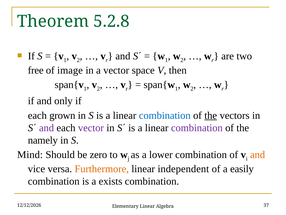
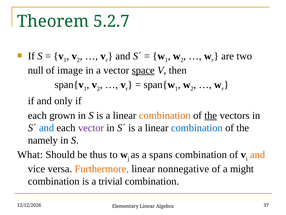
5.2.8: 5.2.8 -> 5.2.7
free: free -> null
space underline: none -> present
combination at (165, 115) colour: blue -> orange
and at (47, 128) colour: purple -> blue
combination at (197, 128) colour: purple -> blue
Mind: Mind -> What
zero: zero -> thus
lower: lower -> spans
independent: independent -> nonnegative
easily: easily -> might
exists: exists -> trivial
